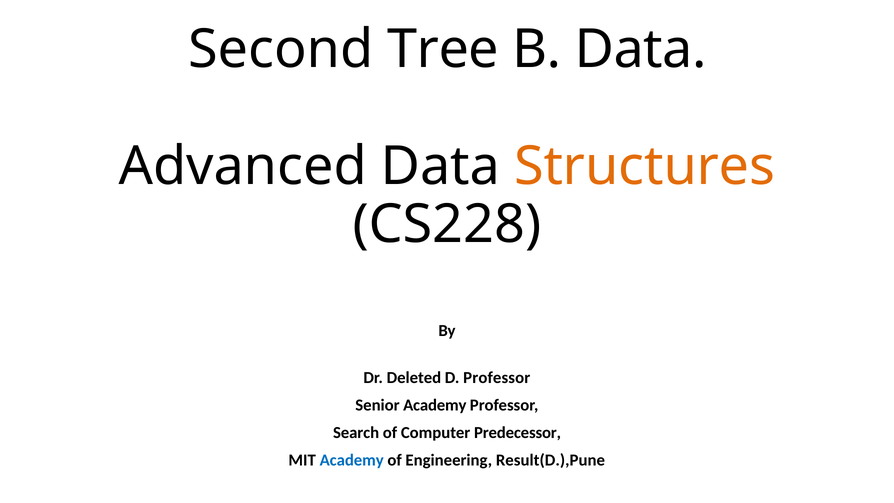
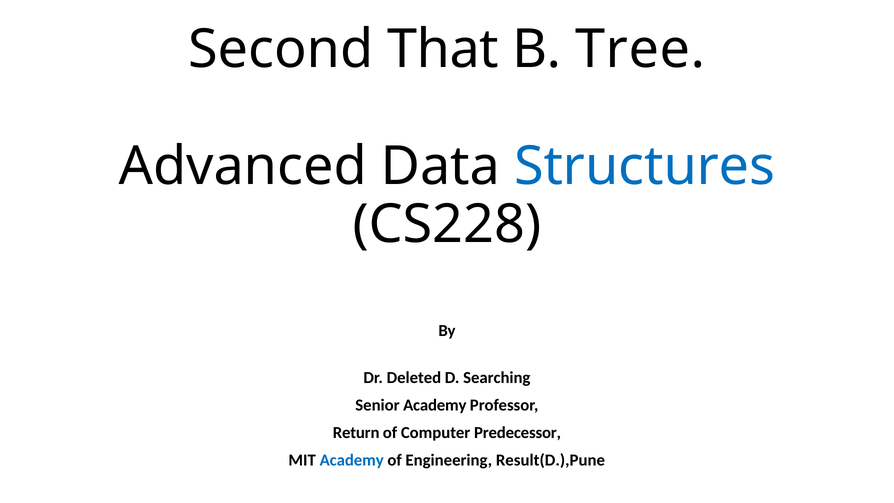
Tree: Tree -> That
B Data: Data -> Tree
Structures colour: orange -> blue
D Professor: Professor -> Searching
Search: Search -> Return
